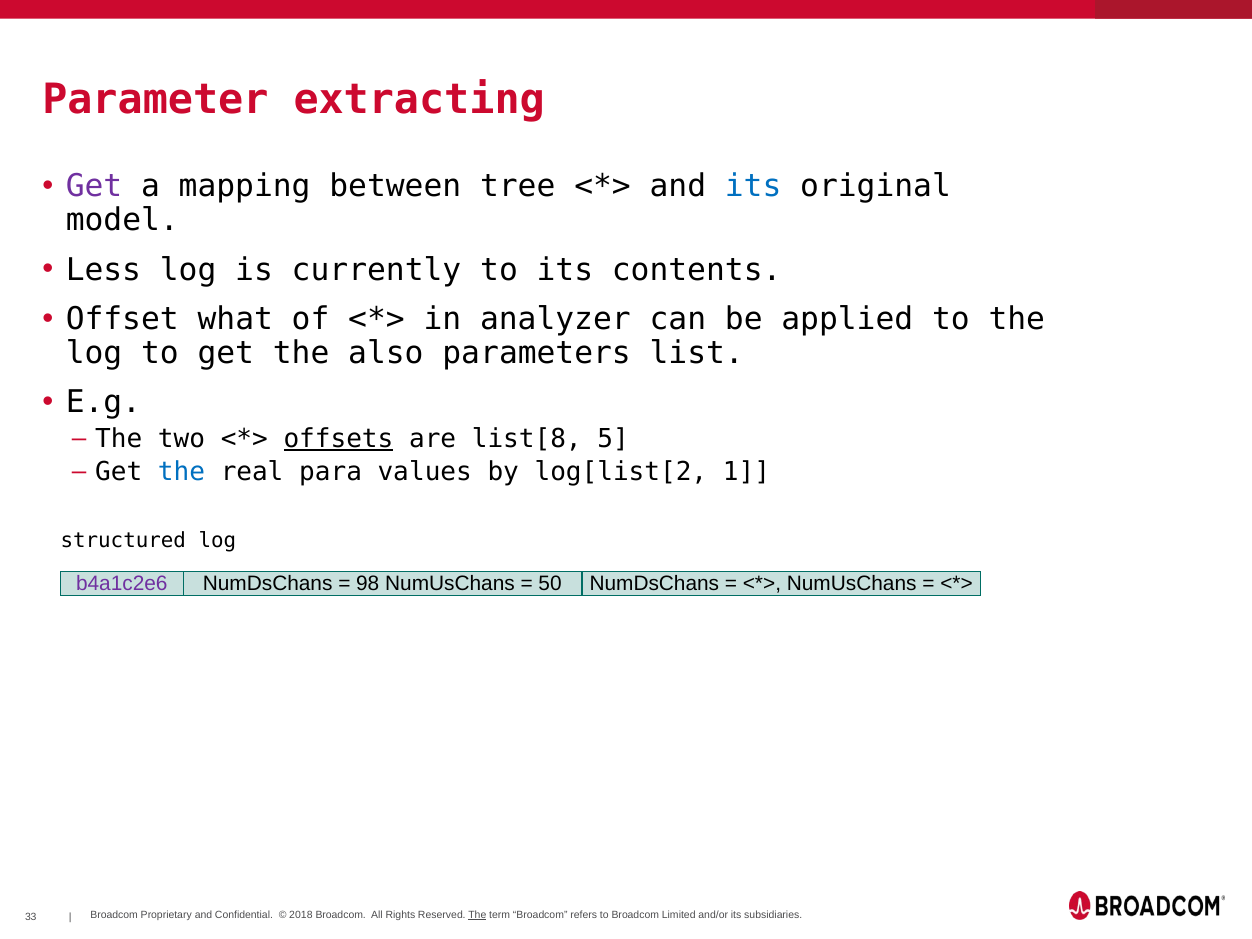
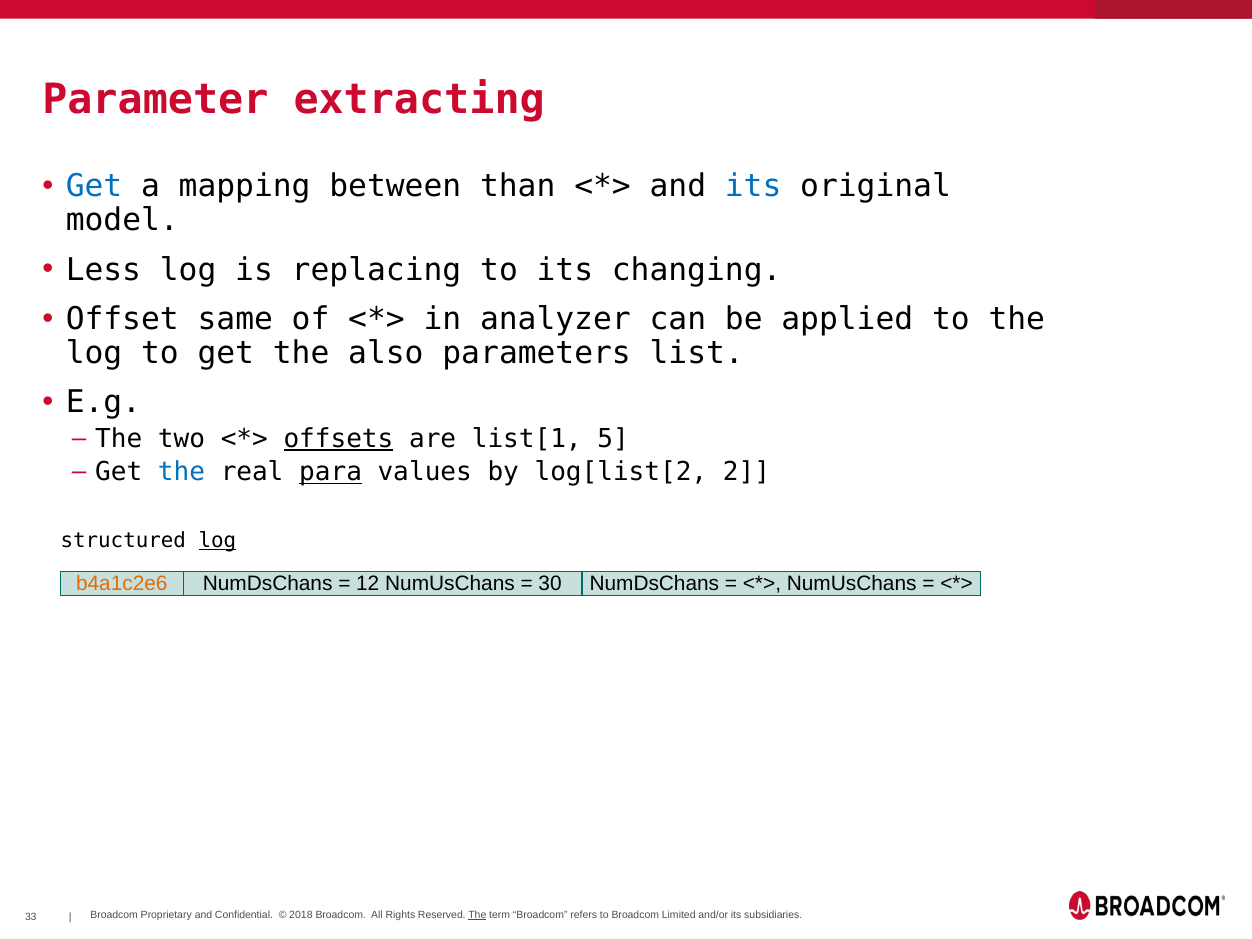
Get at (94, 186) colour: purple -> blue
tree: tree -> than
currently: currently -> replacing
contents: contents -> changing
what: what -> same
list[8: list[8 -> list[1
para underline: none -> present
1: 1 -> 2
log at (217, 541) underline: none -> present
b4a1c2e6 colour: purple -> orange
98: 98 -> 12
50: 50 -> 30
